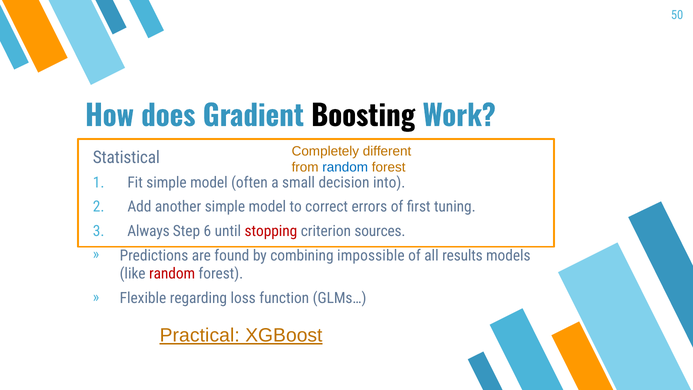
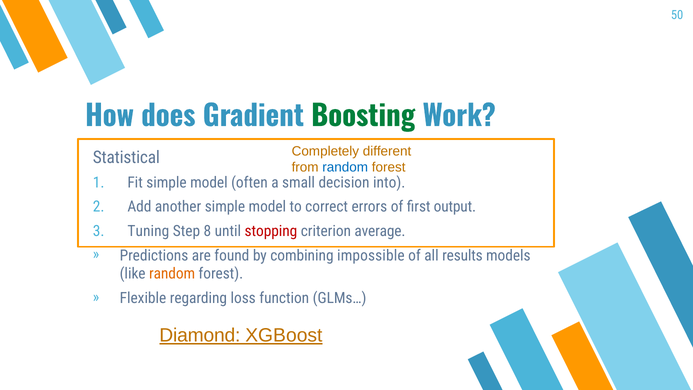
Boosting colour: black -> green
tuning: tuning -> output
Always: Always -> Tuning
6: 6 -> 8
sources: sources -> average
random at (172, 274) colour: red -> orange
Practical: Practical -> Diamond
